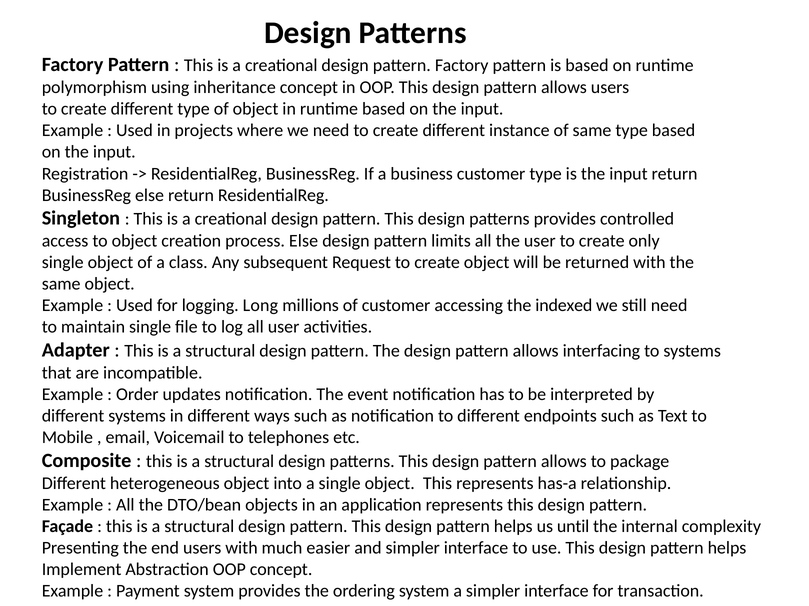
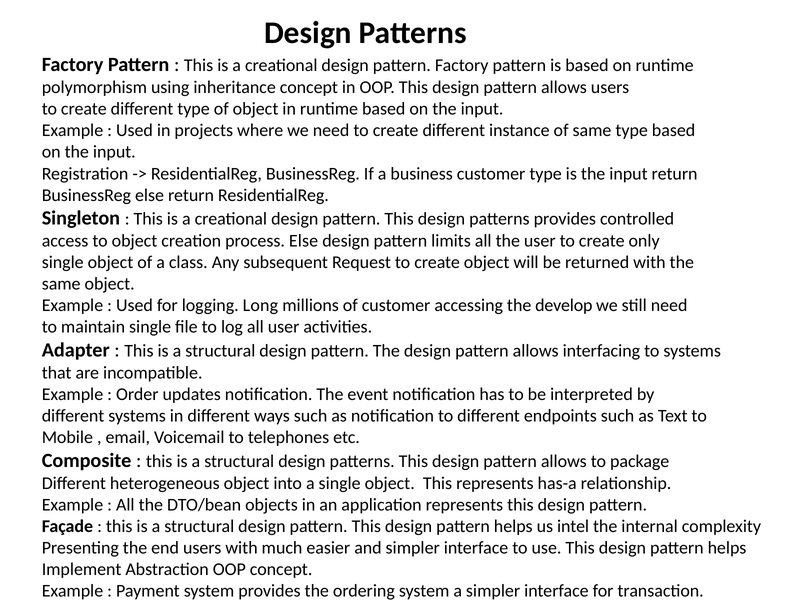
indexed: indexed -> develop
until: until -> intel
